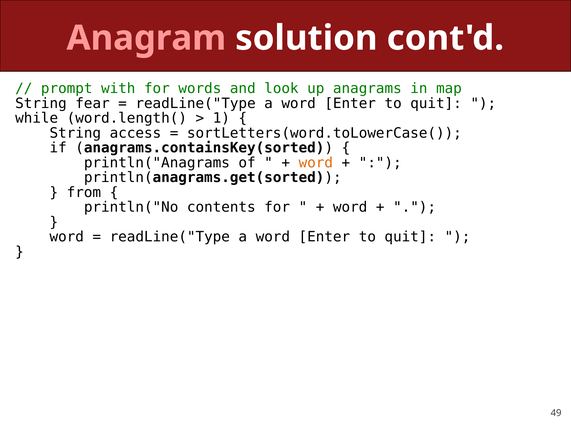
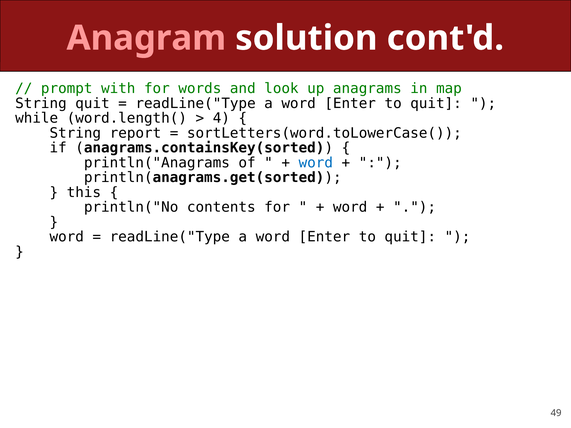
String fear: fear -> quit
1: 1 -> 4
access: access -> report
word at (316, 163) colour: orange -> blue
from: from -> this
